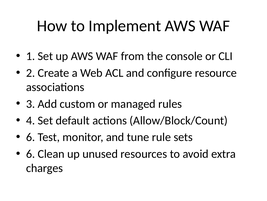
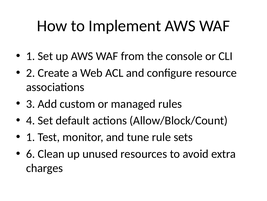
6 at (31, 137): 6 -> 1
